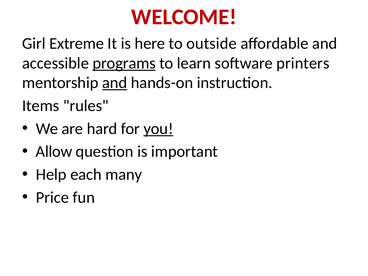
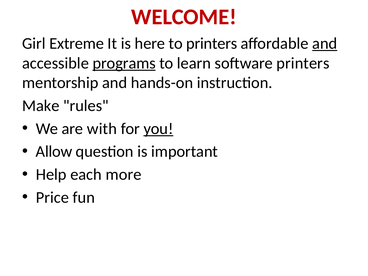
to outside: outside -> printers
and at (325, 43) underline: none -> present
and at (115, 83) underline: present -> none
Items: Items -> Make
hard: hard -> with
many: many -> more
